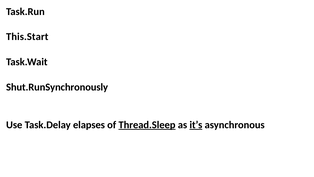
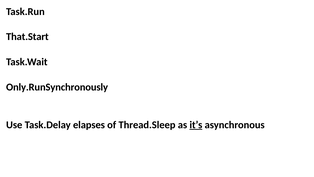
This.Start: This.Start -> That.Start
Shut.RunSynchronously: Shut.RunSynchronously -> Only.RunSynchronously
Thread.Sleep underline: present -> none
